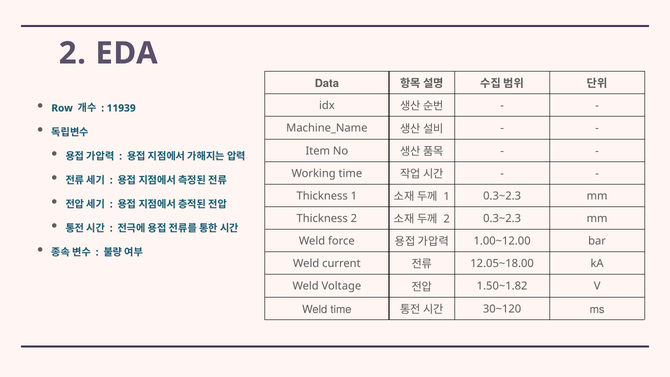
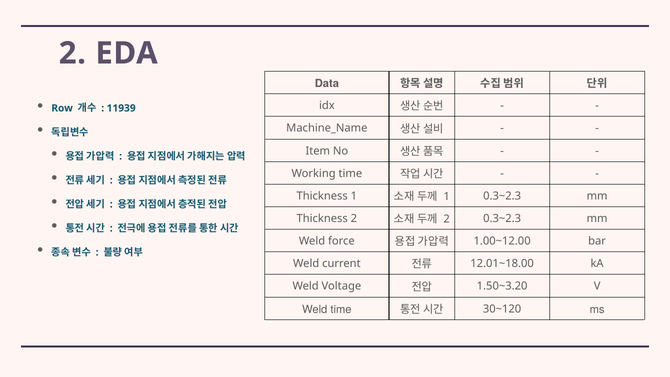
12.05~18.00: 12.05~18.00 -> 12.01~18.00
1.50~1.82: 1.50~1.82 -> 1.50~3.20
